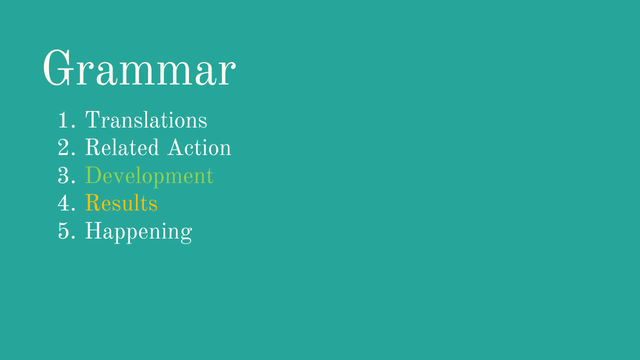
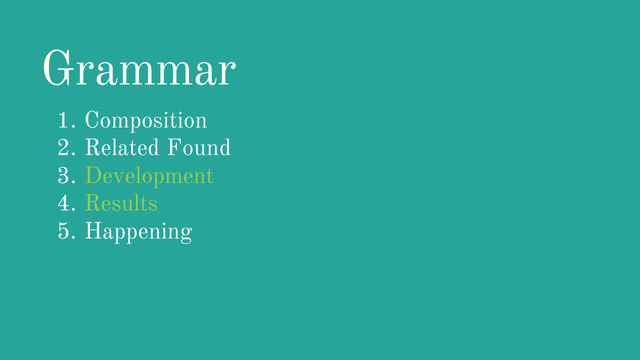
Translations: Translations -> Composition
Action: Action -> Found
Results colour: yellow -> light green
